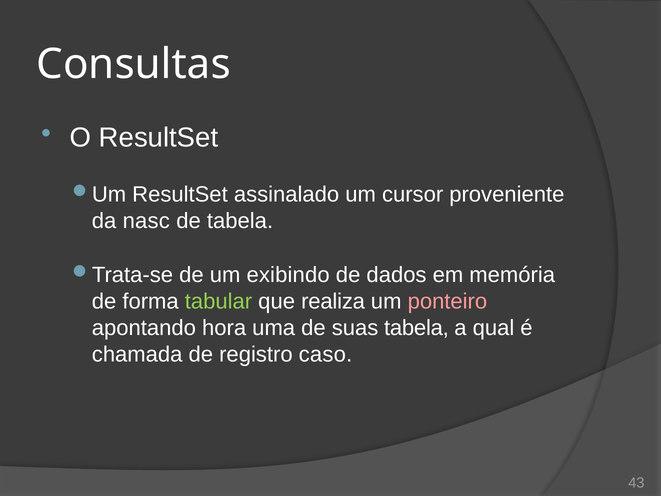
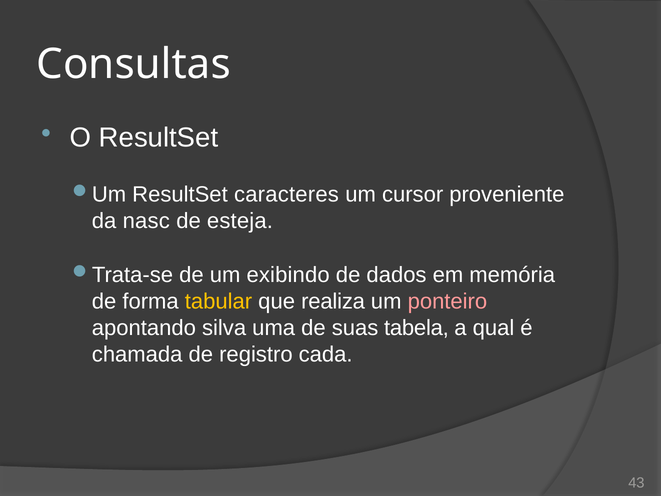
assinalado: assinalado -> caracteres
de tabela: tabela -> esteja
tabular colour: light green -> yellow
hora: hora -> silva
caso: caso -> cada
